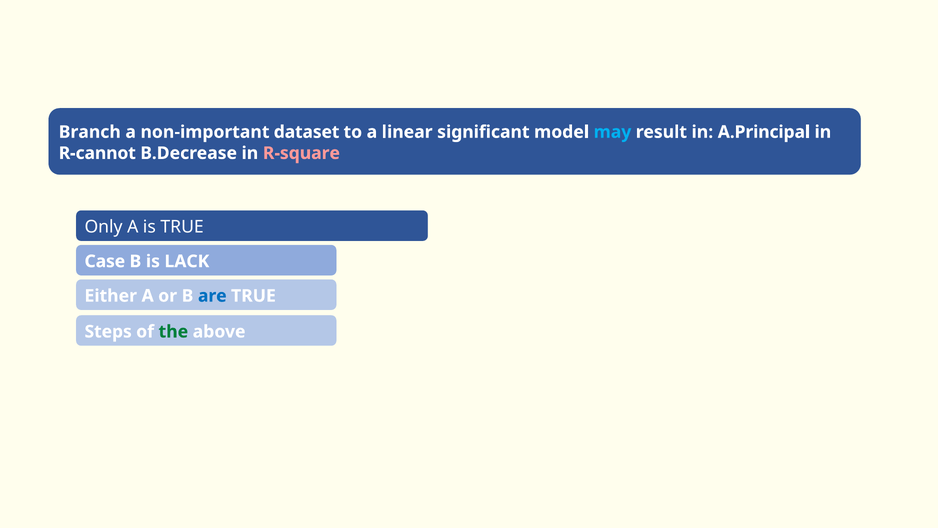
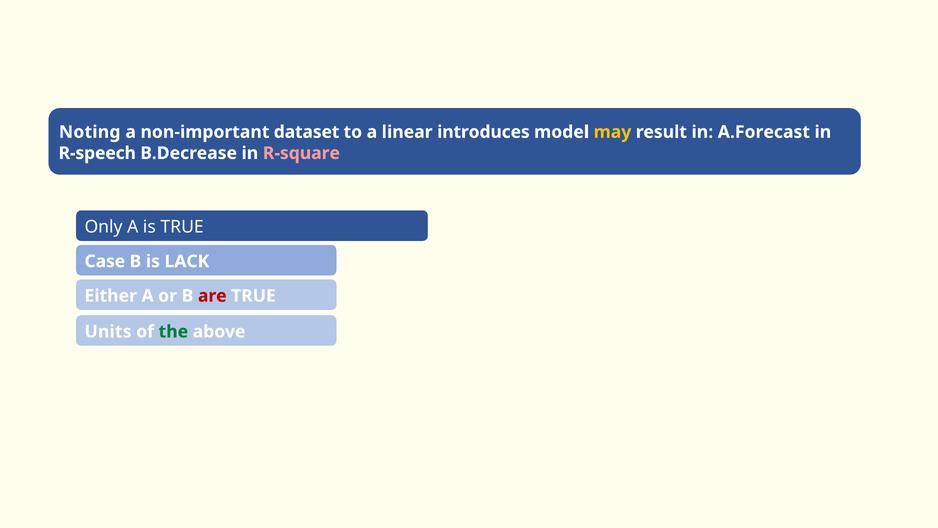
Branch: Branch -> Noting
significant: significant -> introduces
may colour: light blue -> yellow
A.Principal: A.Principal -> A.Forecast
R-cannot: R-cannot -> R-speech
are colour: blue -> red
Steps: Steps -> Units
